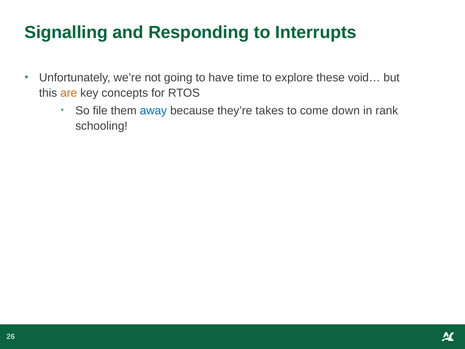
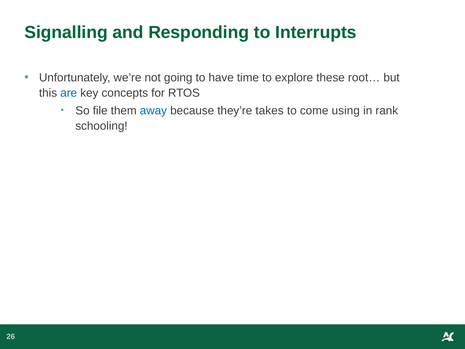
void…: void… -> root…
are colour: orange -> blue
down: down -> using
